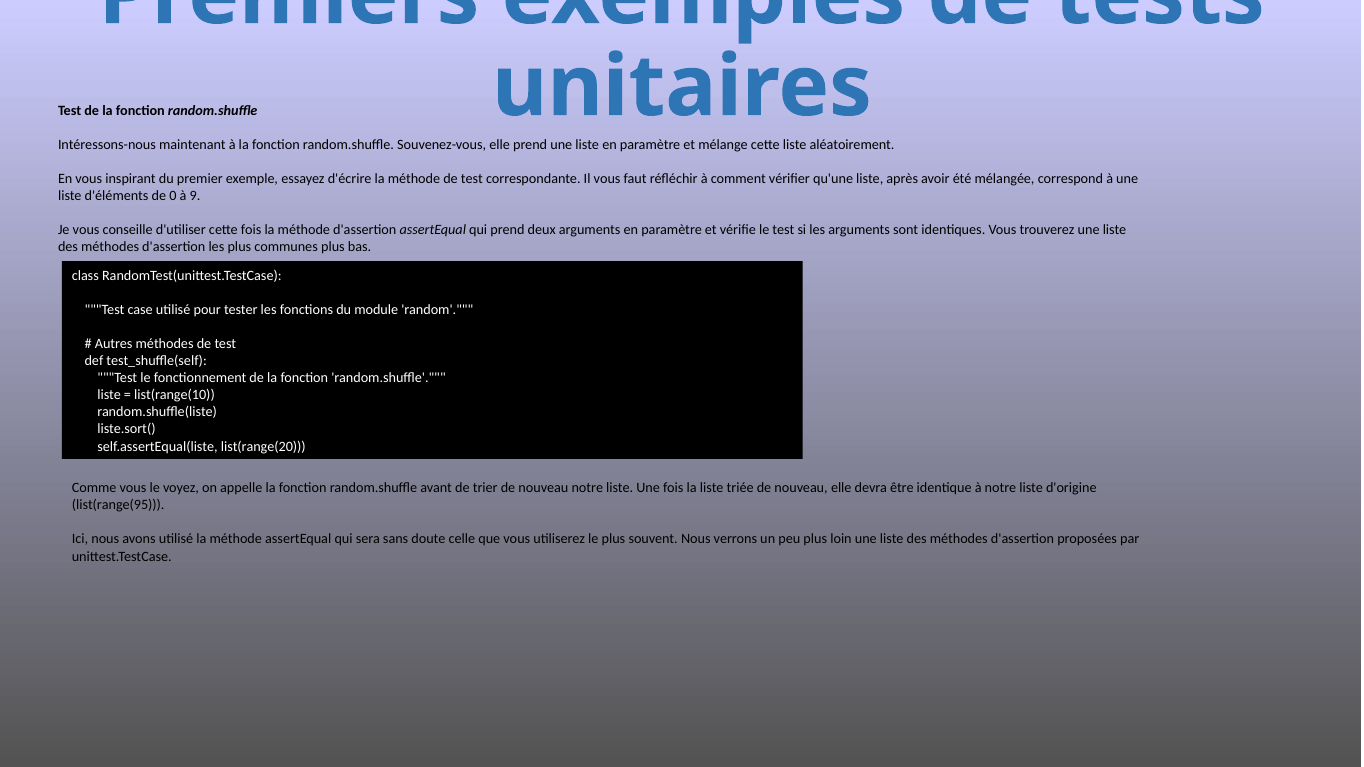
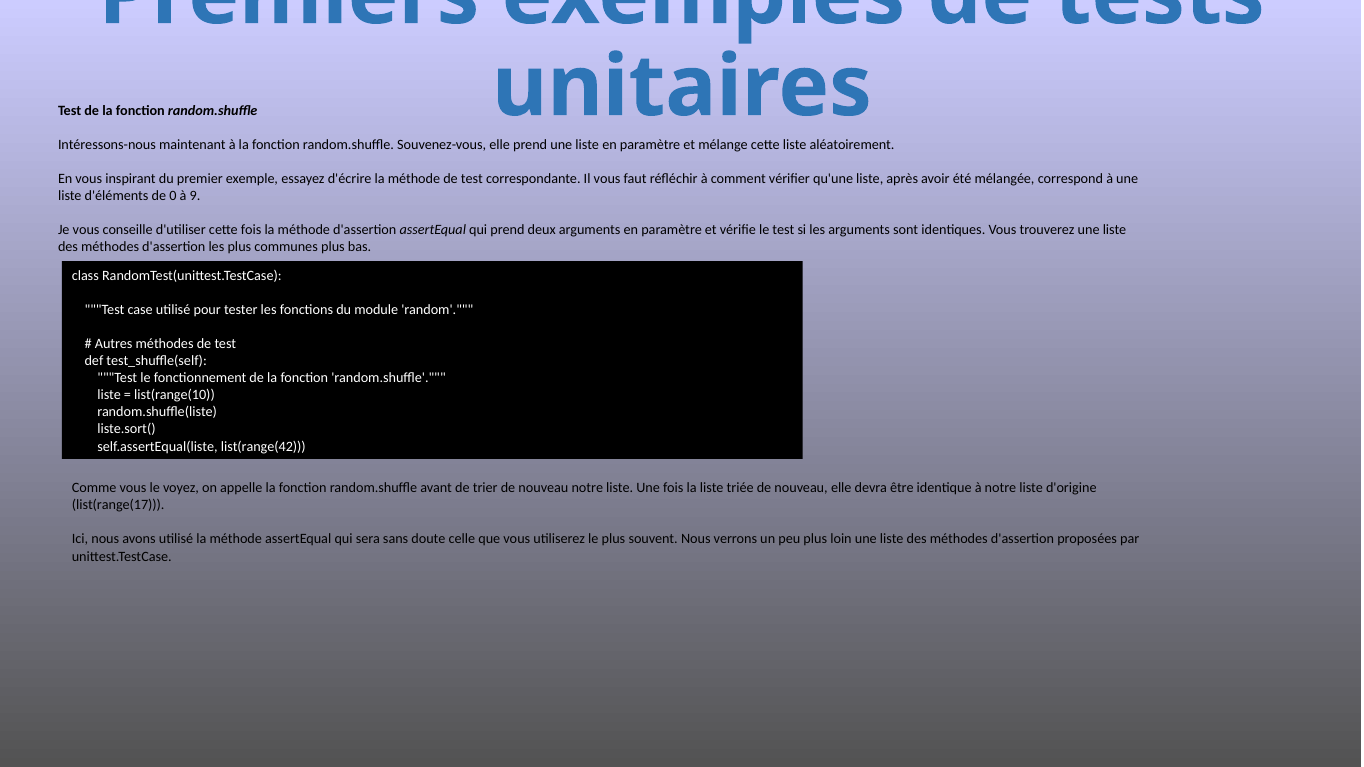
list(range(20: list(range(20 -> list(range(42
list(range(95: list(range(95 -> list(range(17
